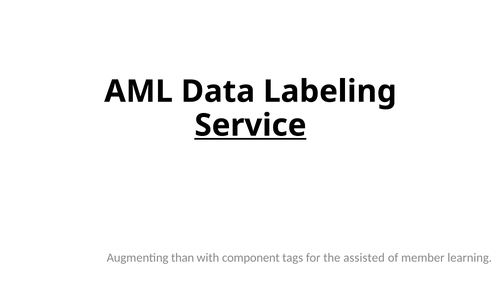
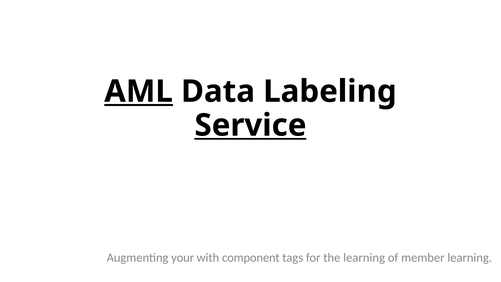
AML underline: none -> present
than: than -> your
the assisted: assisted -> learning
